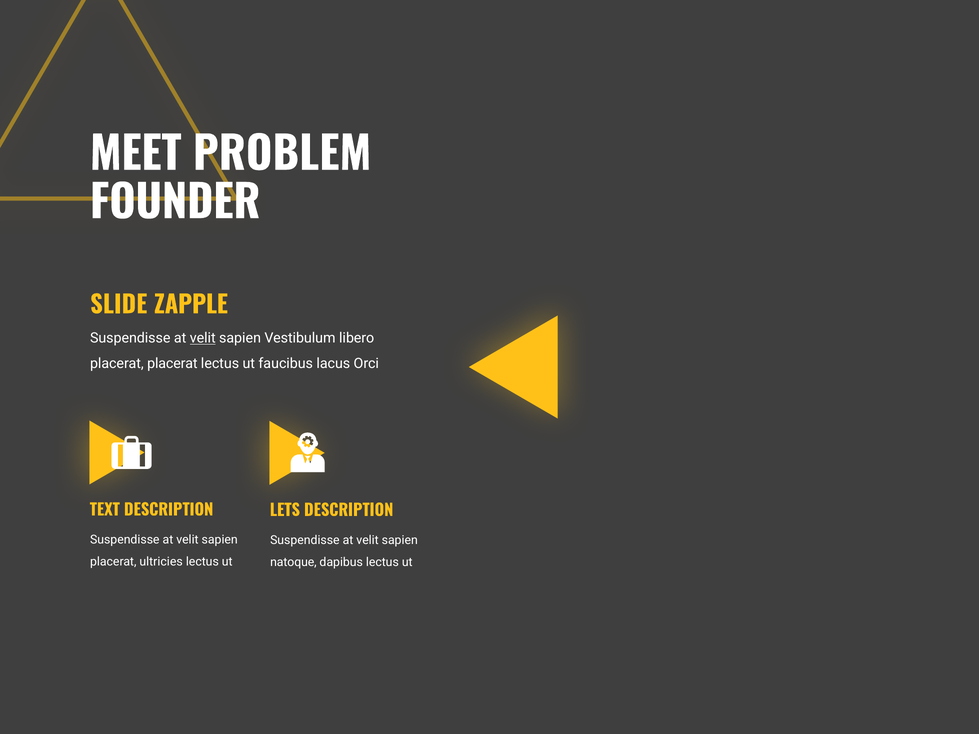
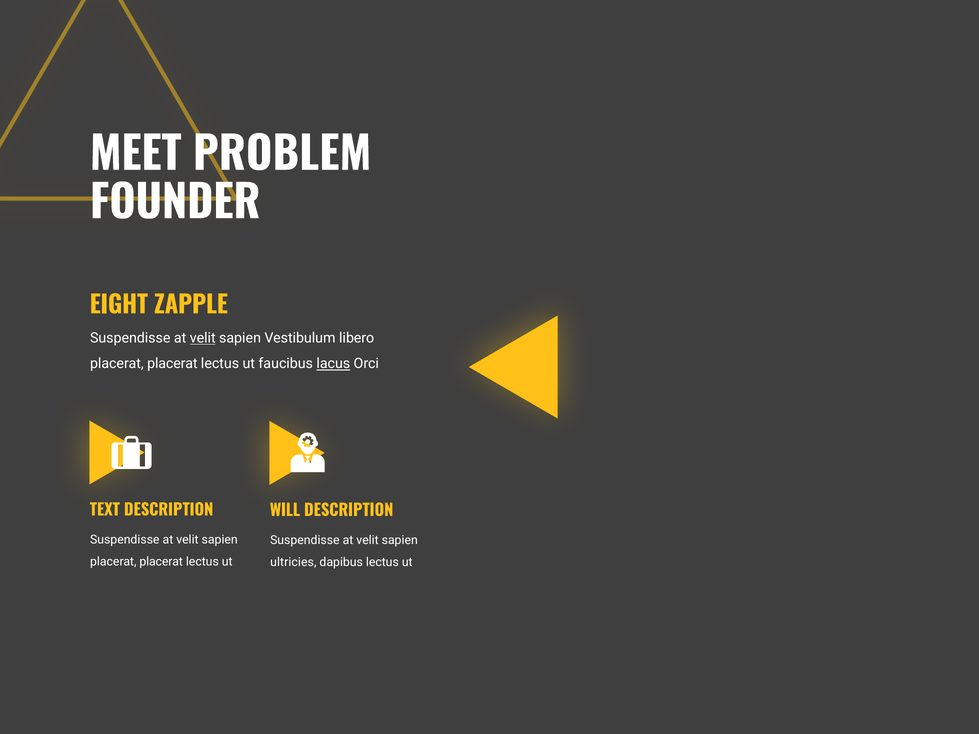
SLIDE: SLIDE -> EIGHT
lacus underline: none -> present
LETS: LETS -> WILL
ultricies at (161, 562): ultricies -> placerat
natoque: natoque -> ultricies
